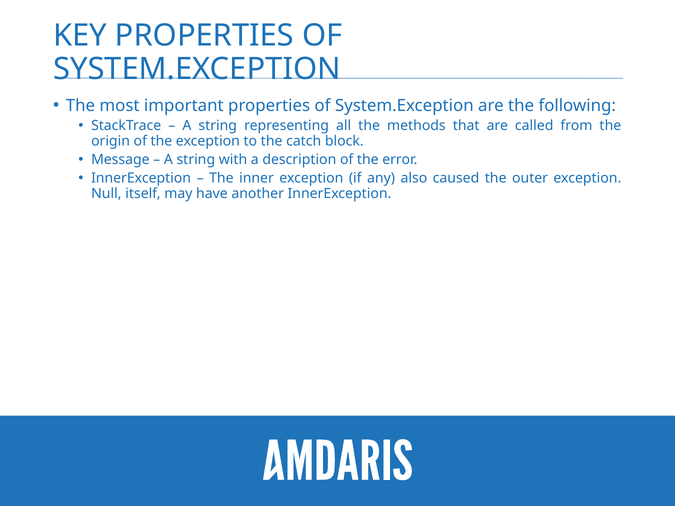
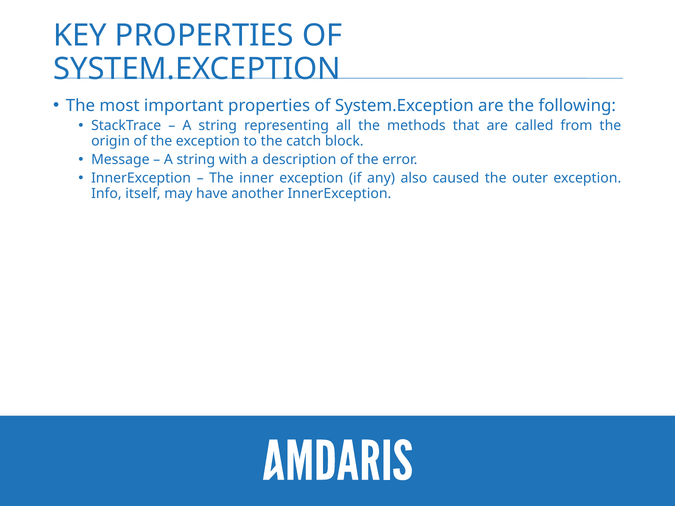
Null: Null -> Info
